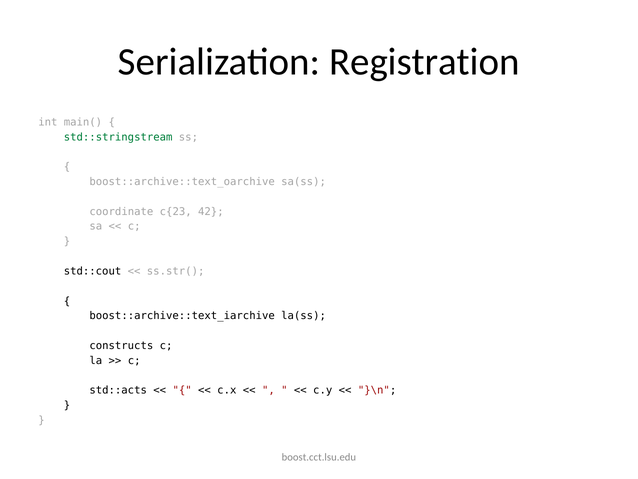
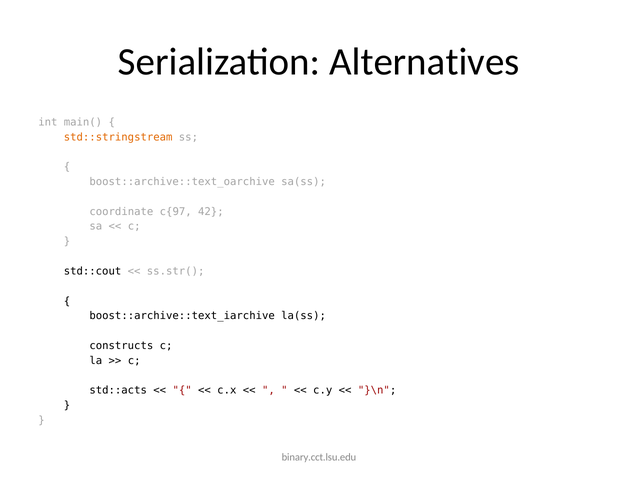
Registration: Registration -> Alternatives
std::stringstream colour: green -> orange
c{23: c{23 -> c{97
boost.cct.lsu.edu: boost.cct.lsu.edu -> binary.cct.lsu.edu
